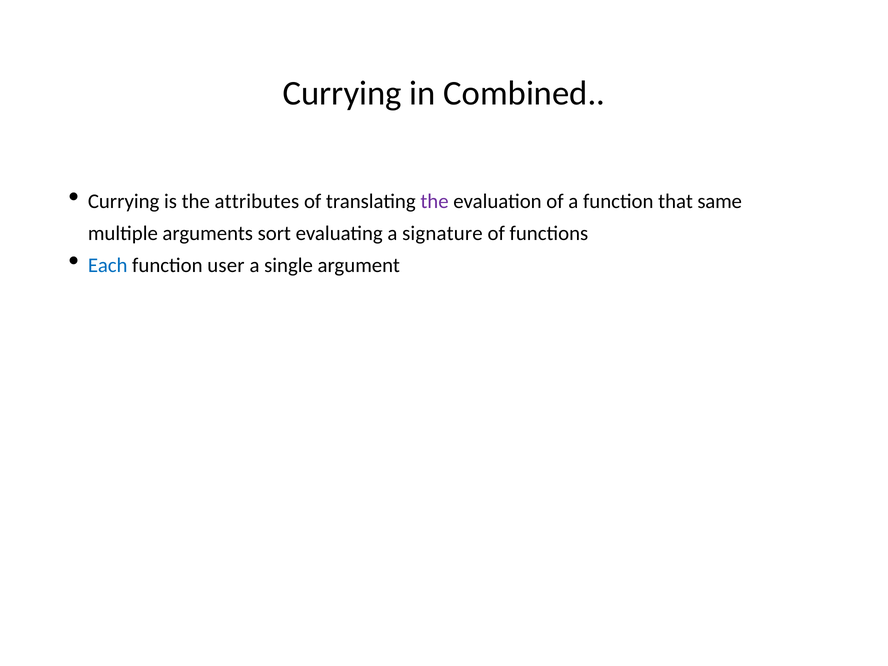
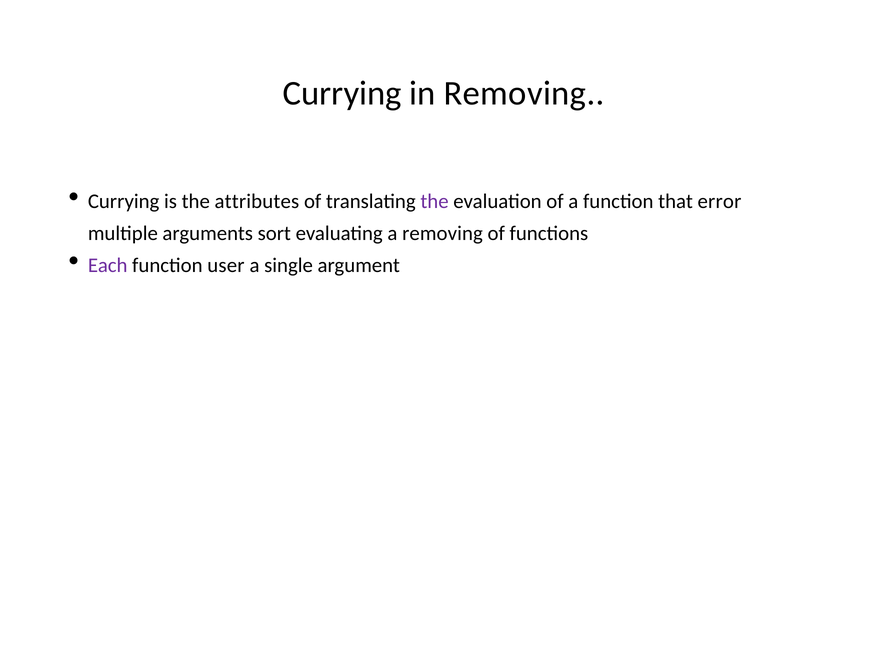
in Combined: Combined -> Removing
same: same -> error
a signature: signature -> removing
Each colour: blue -> purple
